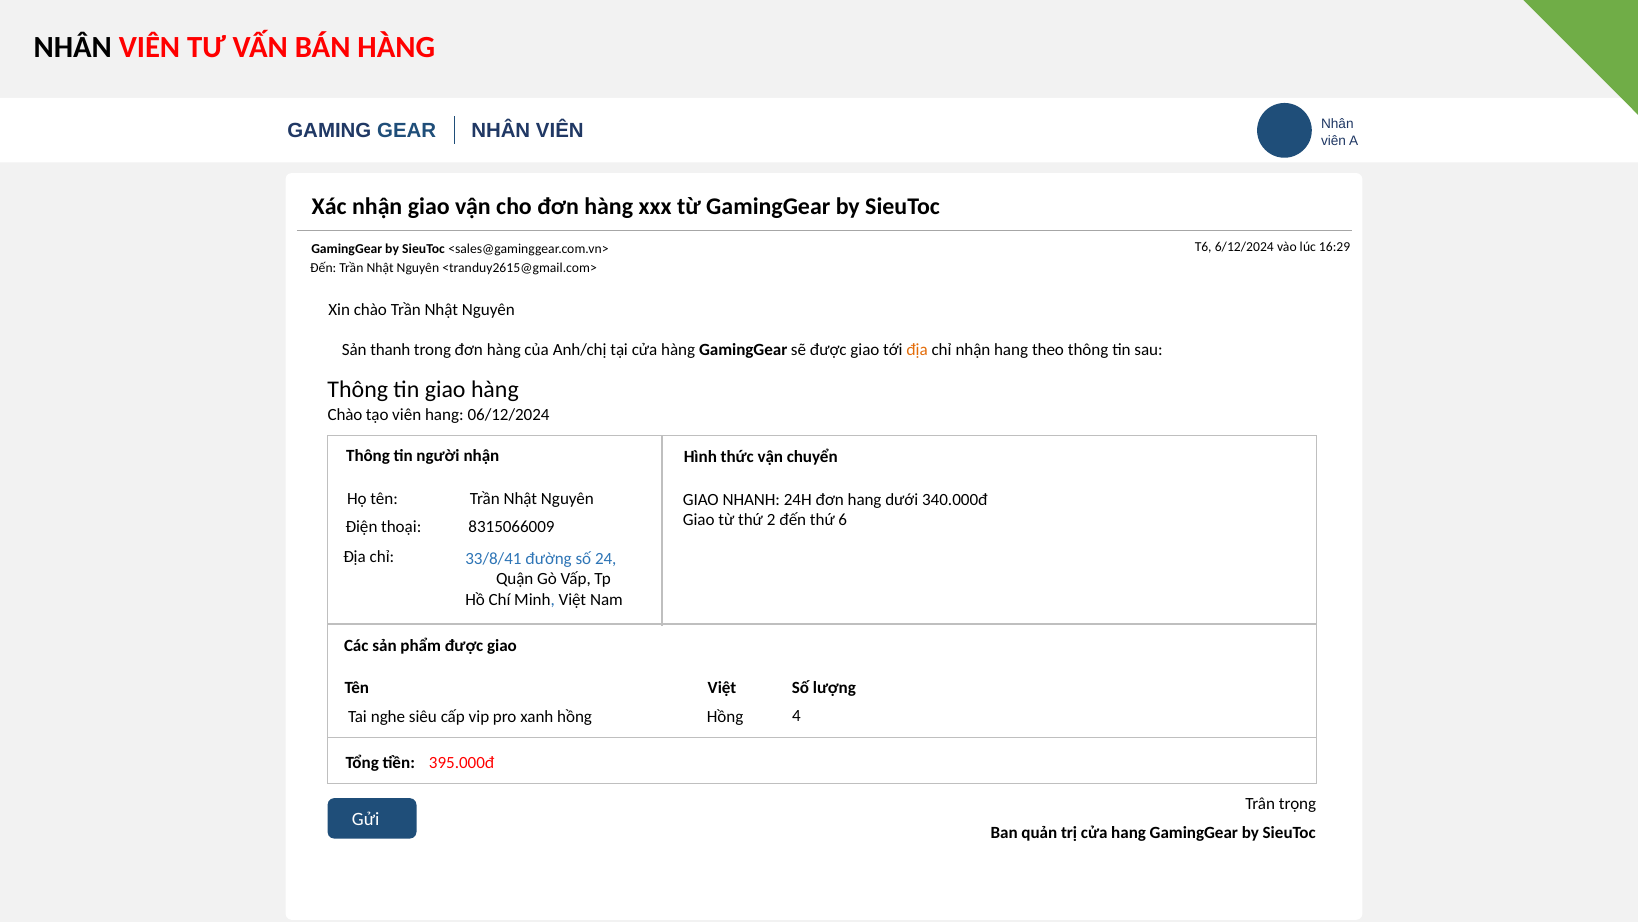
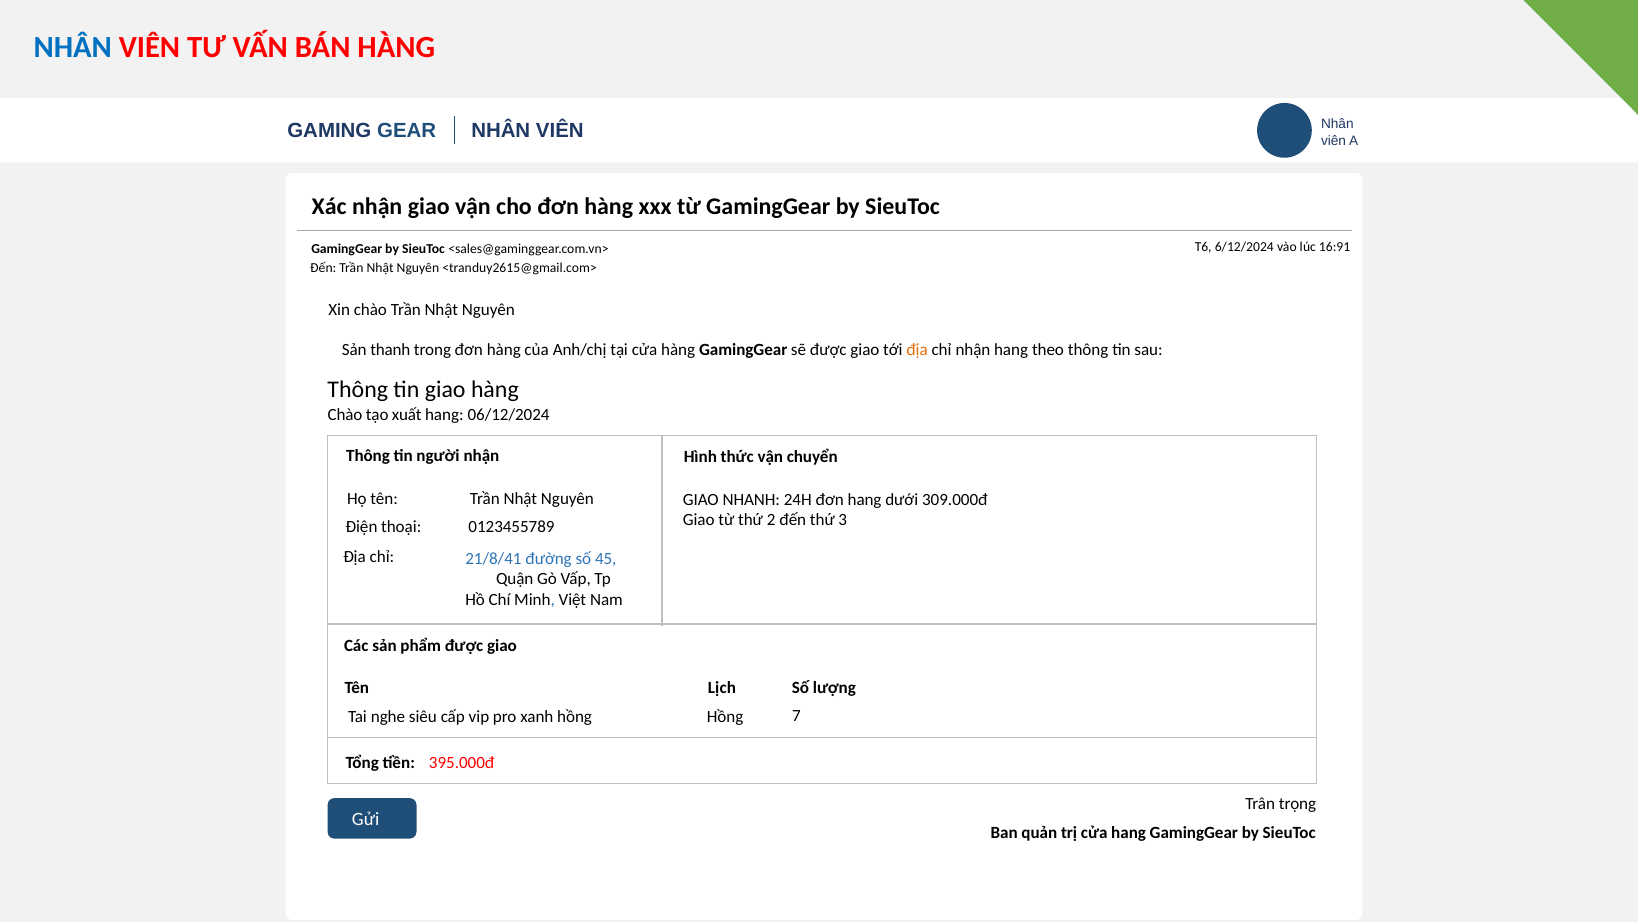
NHÂN at (73, 47) colour: black -> blue
16:29: 16:29 -> 16:91
tạo viên: viên -> xuất
340.000đ: 340.000đ -> 309.000đ
6: 6 -> 3
8315066009: 8315066009 -> 0123455789
33/8/41: 33/8/41 -> 21/8/41
24: 24 -> 45
Việt at (722, 688): Việt -> Lịch
4: 4 -> 7
